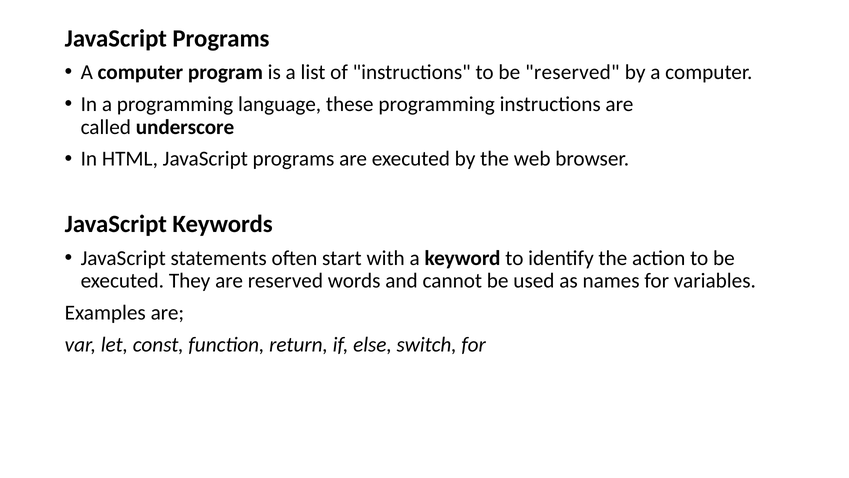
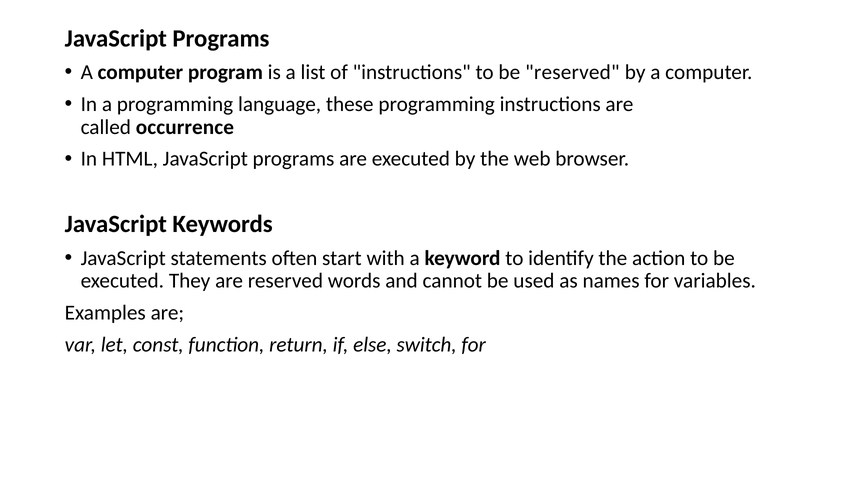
underscore: underscore -> occurrence
